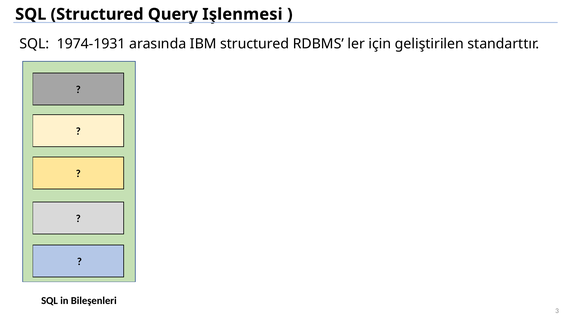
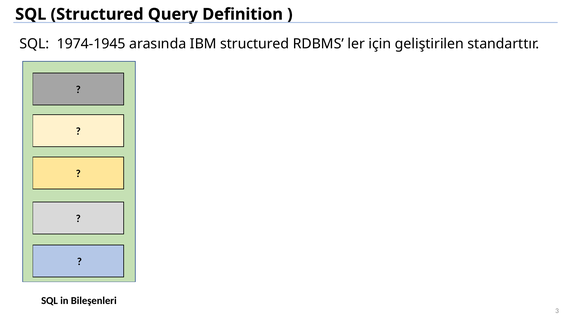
Işlenmesi: Işlenmesi -> Definition
1974-1931: 1974-1931 -> 1974-1945
